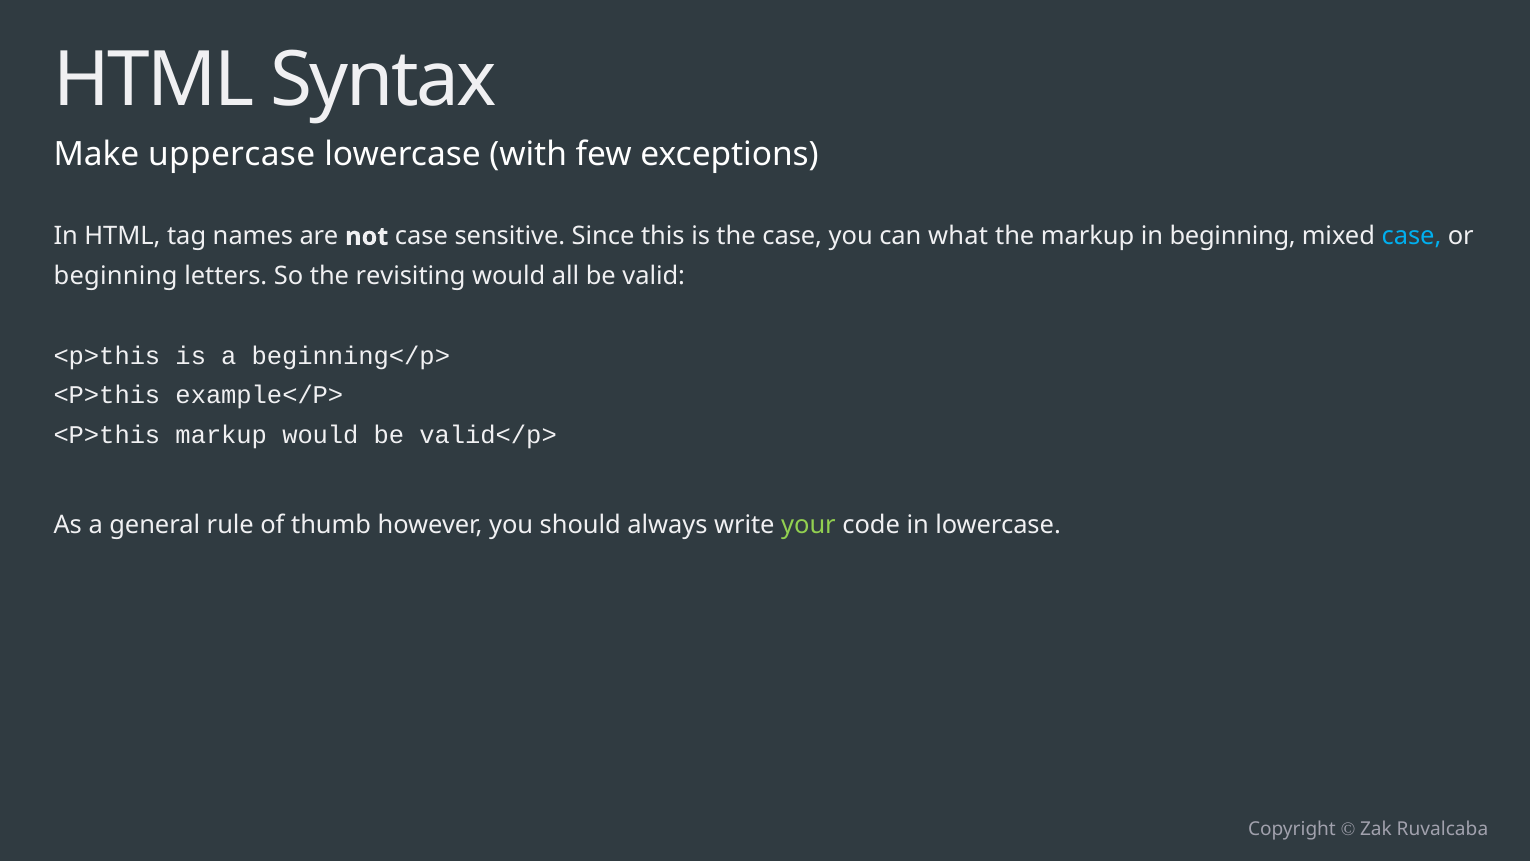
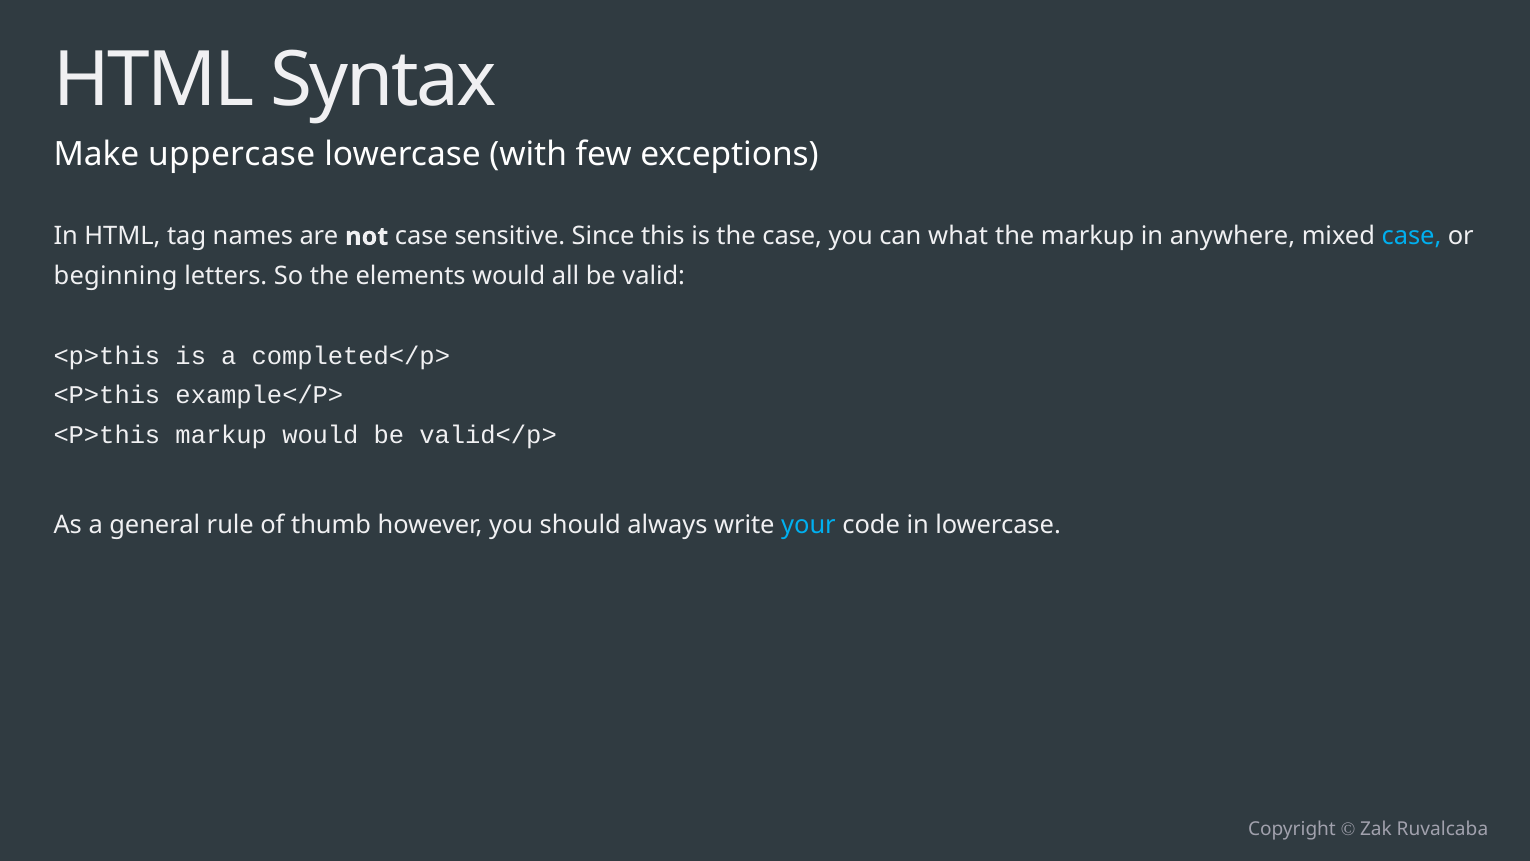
in beginning: beginning -> anywhere
revisiting: revisiting -> elements
beginning</p>: beginning</p> -> completed</p>
your colour: light green -> light blue
